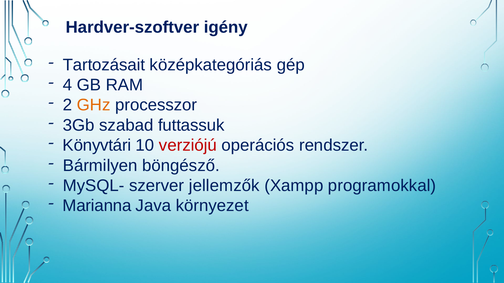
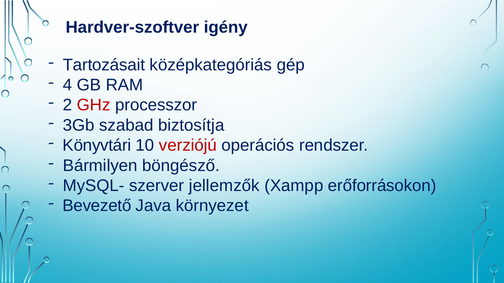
GHz colour: orange -> red
futtassuk: futtassuk -> biztosítja
programokkal: programokkal -> erőforrásokon
Marianna: Marianna -> Bevezető
